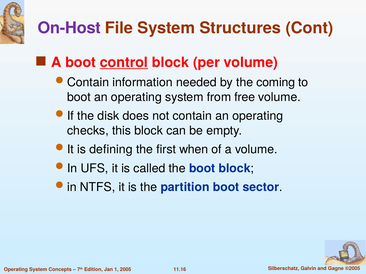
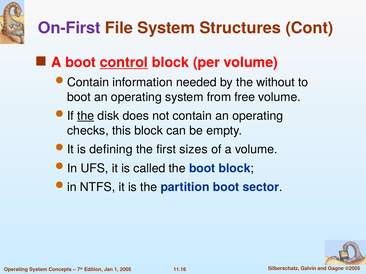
On-Host: On-Host -> On-First
coming: coming -> without
the at (86, 116) underline: none -> present
when: when -> sizes
